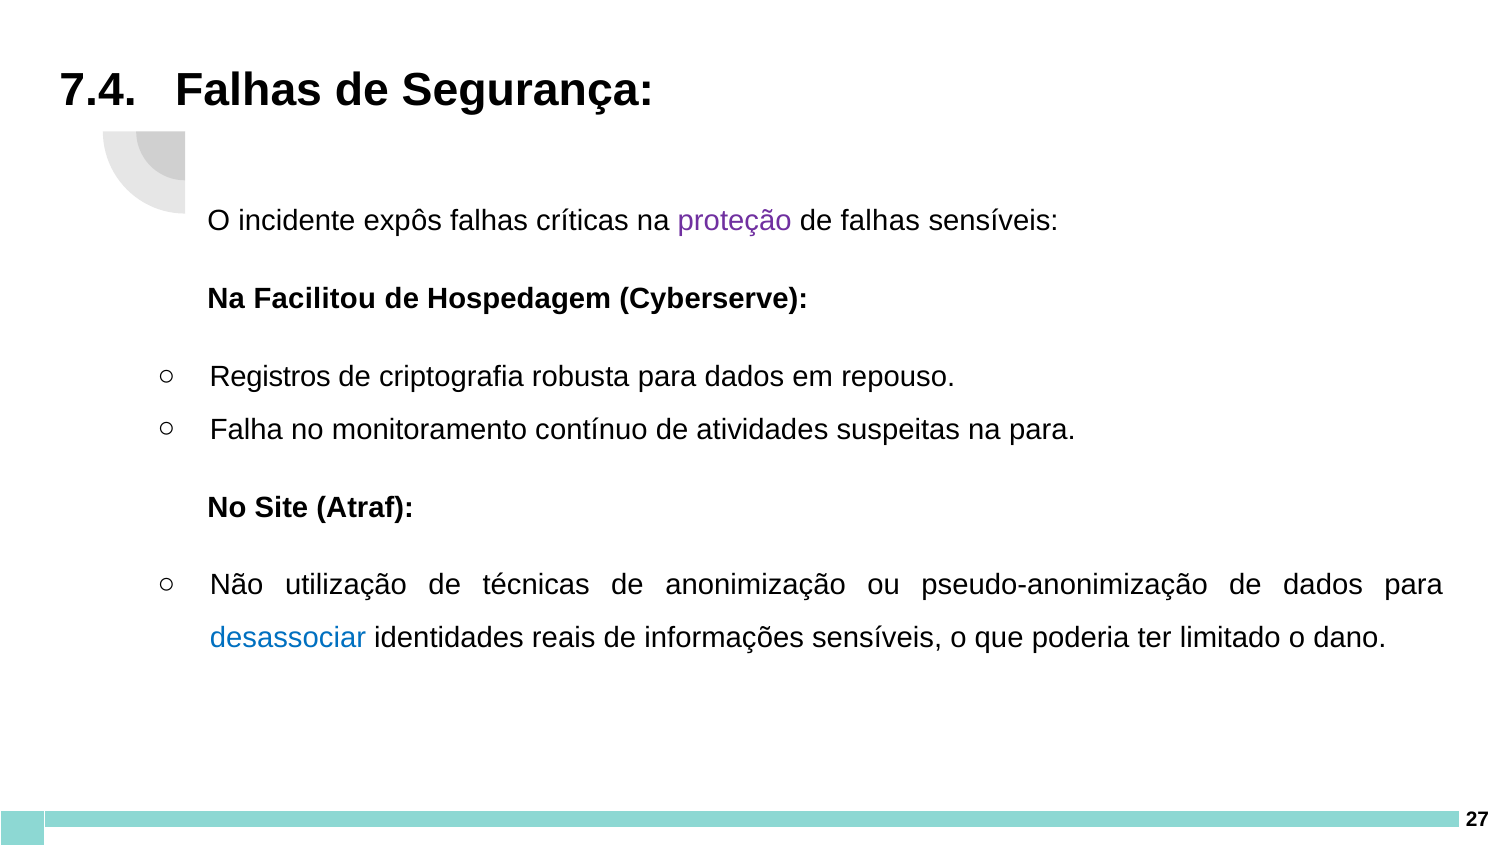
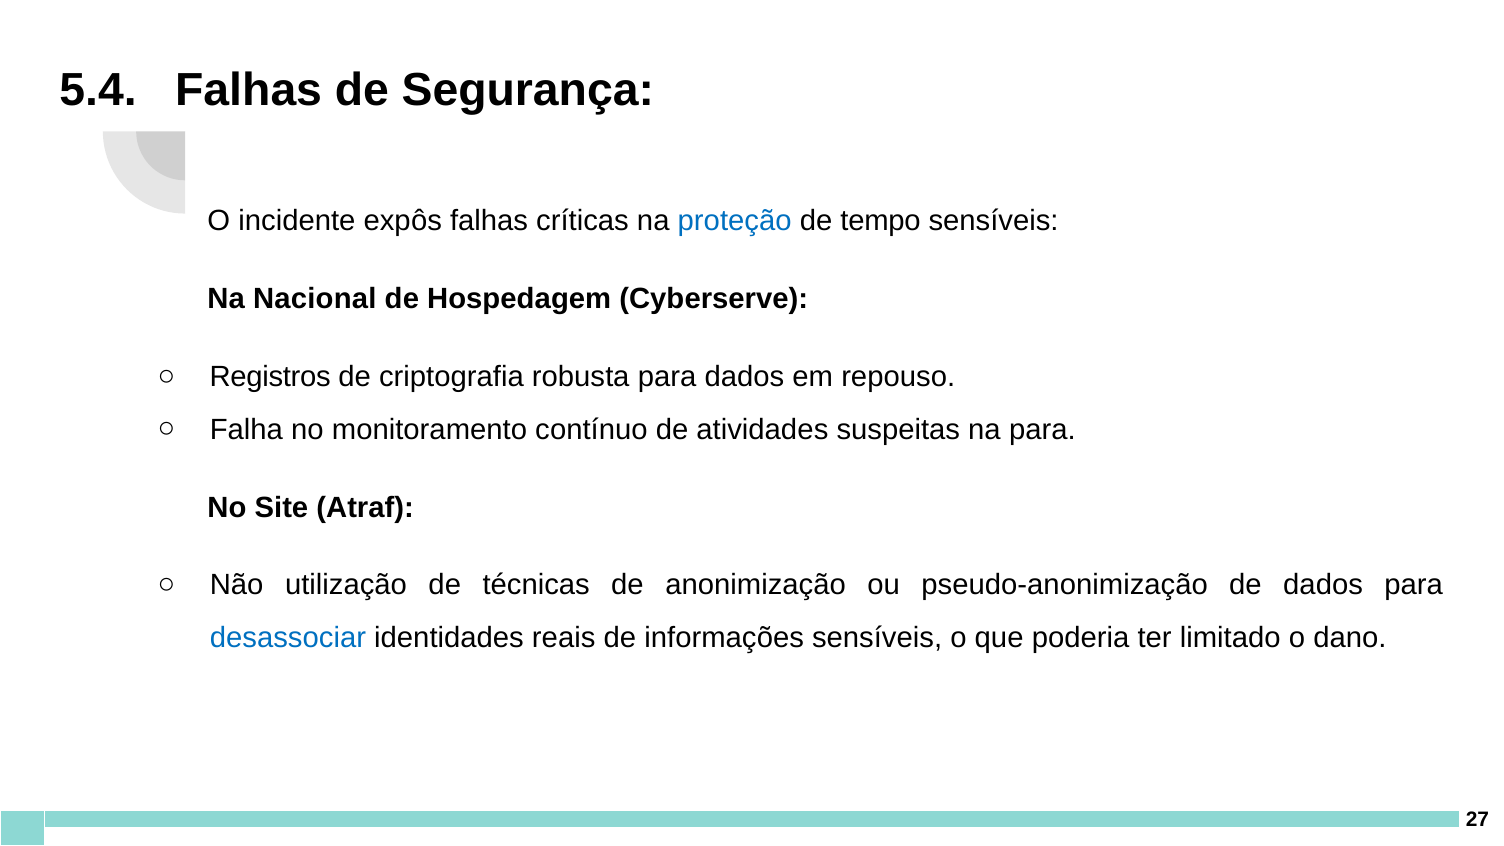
7.4: 7.4 -> 5.4
proteção colour: purple -> blue
de falhas: falhas -> tempo
Facilitou: Facilitou -> Nacional
